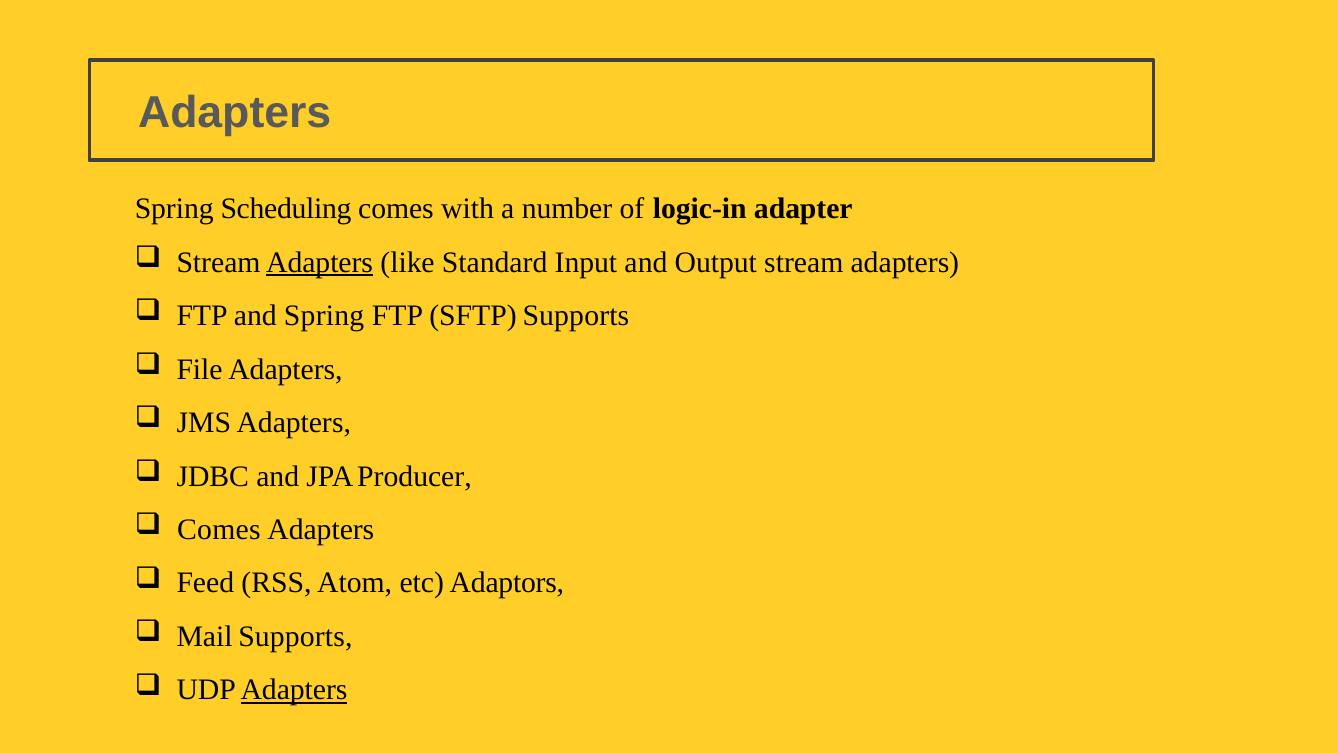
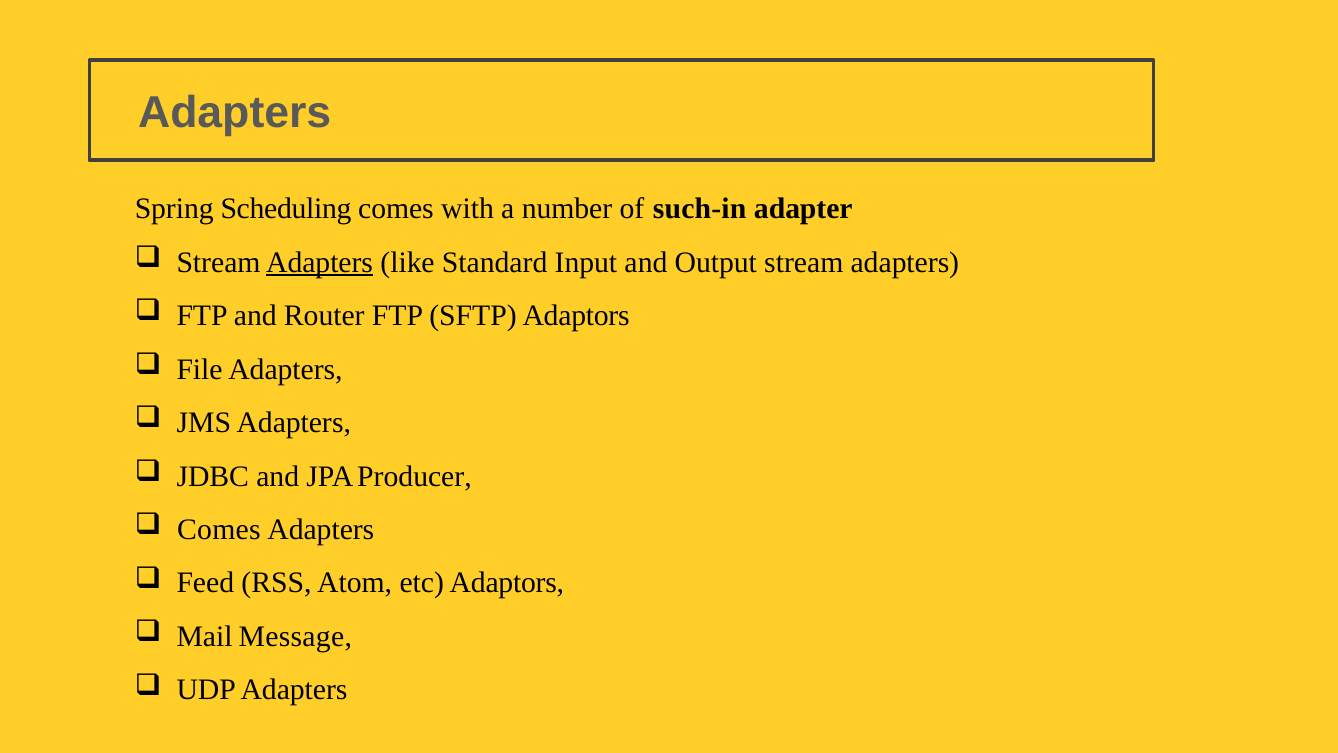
logic-in: logic-in -> such-in
and Spring: Spring -> Router
SFTP Supports: Supports -> Adaptors
Mail Supports: Supports -> Message
Adapters at (294, 690) underline: present -> none
